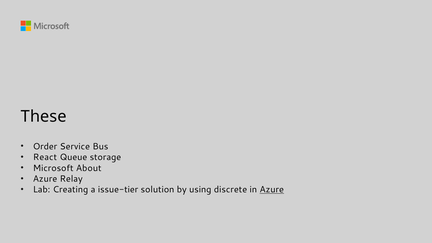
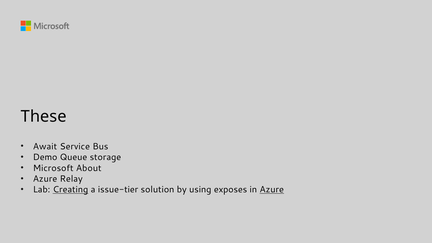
Order: Order -> Await
React: React -> Demo
Creating underline: none -> present
discrete: discrete -> exposes
